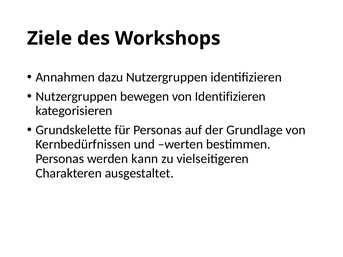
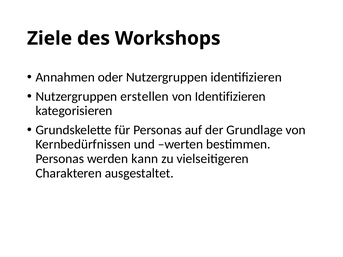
dazu: dazu -> oder
bewegen: bewegen -> erstellen
